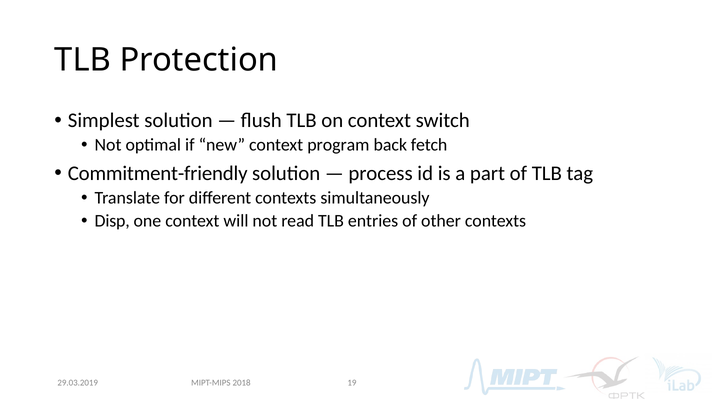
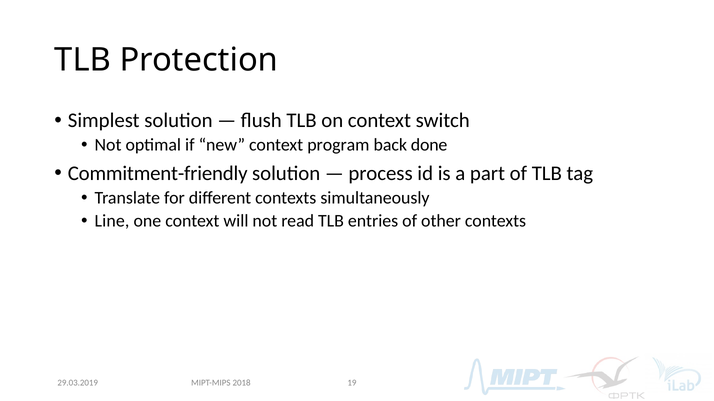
fetch: fetch -> done
Disp: Disp -> Line
